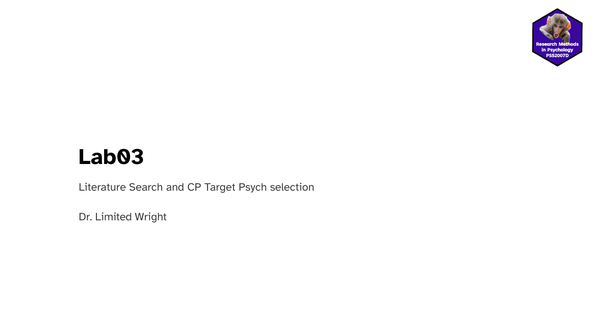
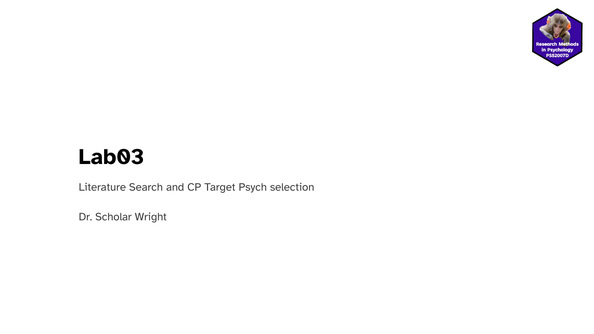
Limited: Limited -> Scholar
